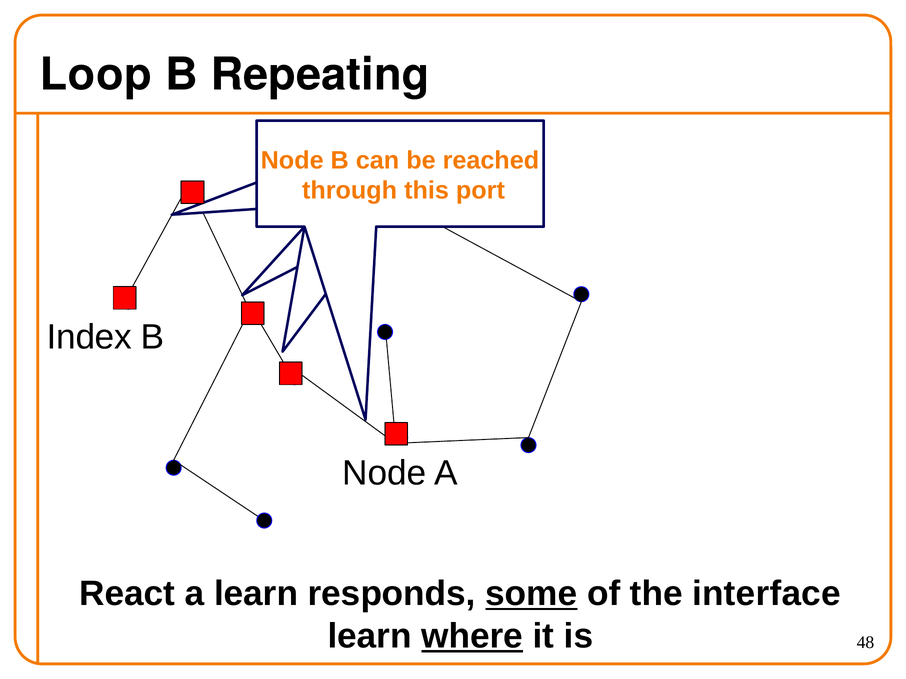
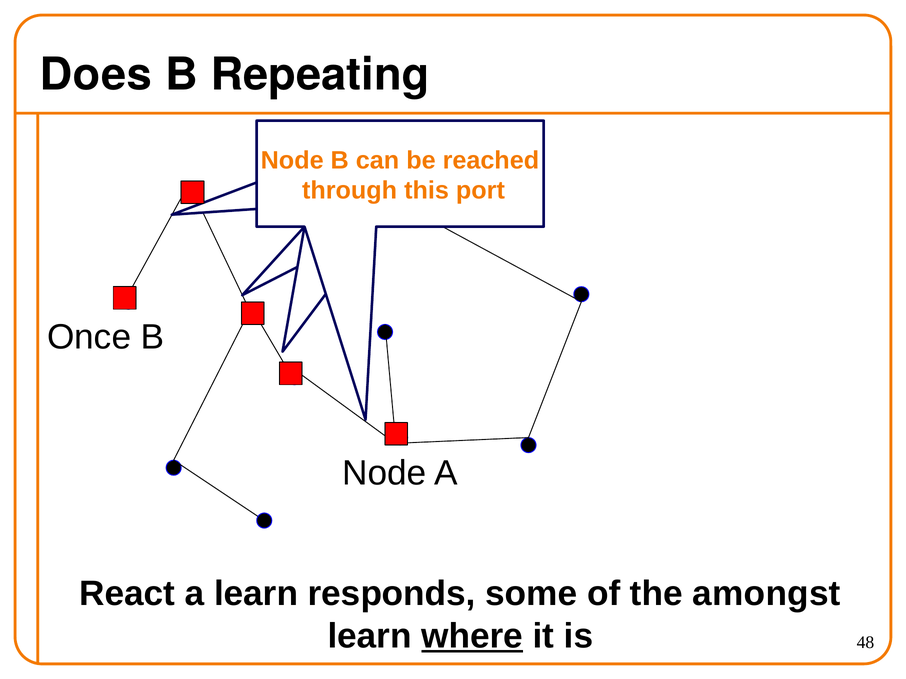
Loop: Loop -> Does
Index: Index -> Once
some underline: present -> none
interface: interface -> amongst
